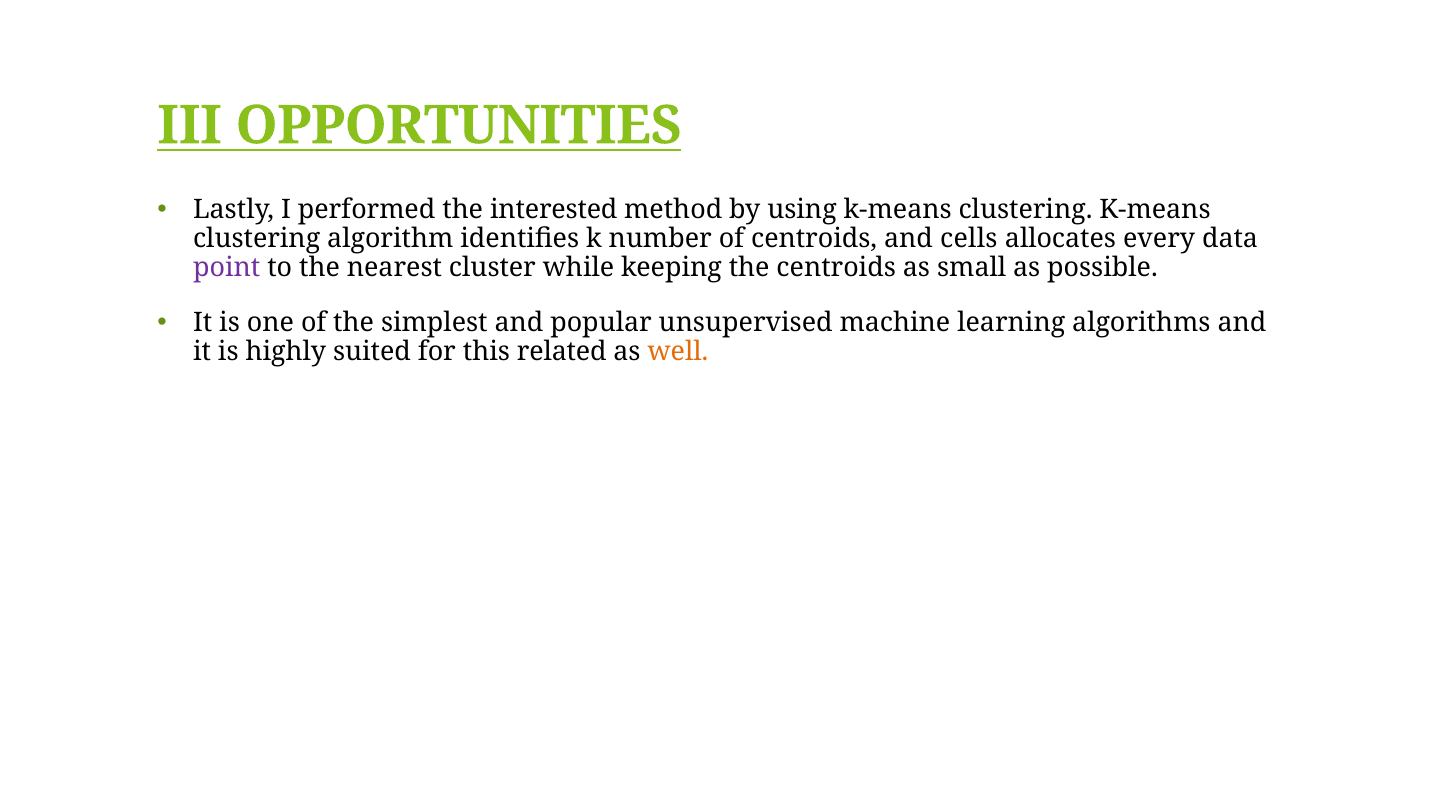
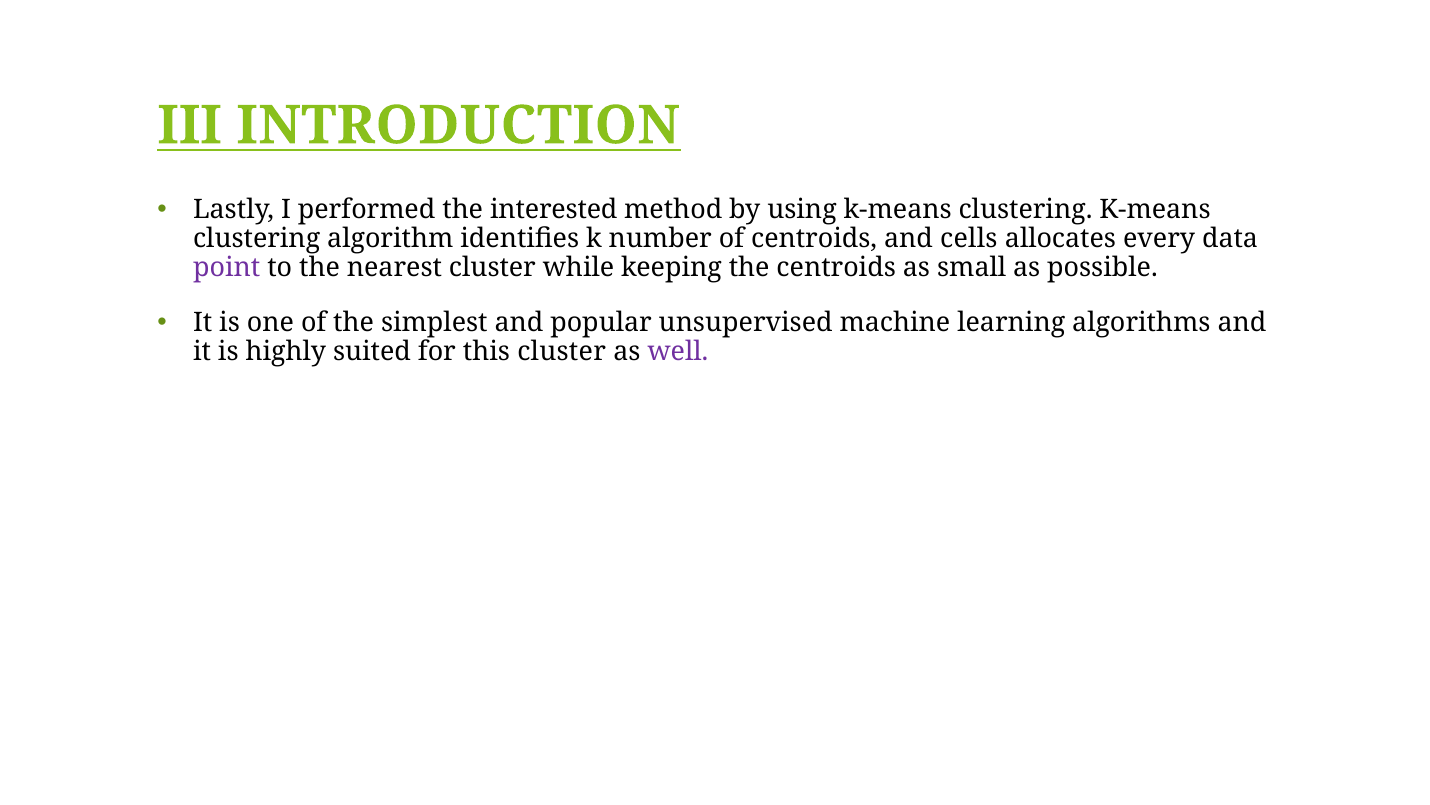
OPPORTUNITIES: OPPORTUNITIES -> INTRODUCTION
this related: related -> cluster
well colour: orange -> purple
